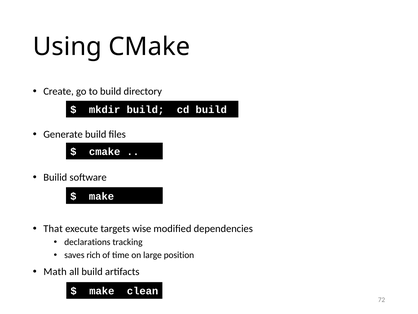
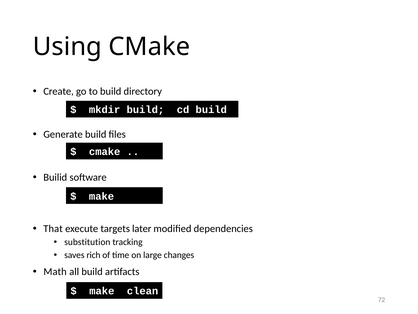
wise: wise -> later
declarations: declarations -> substitution
position: position -> changes
